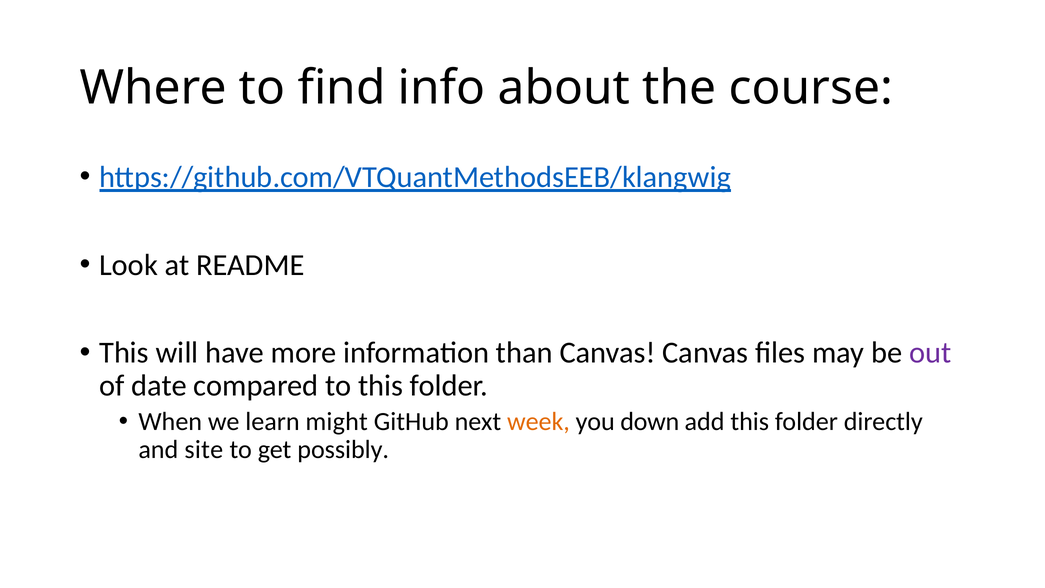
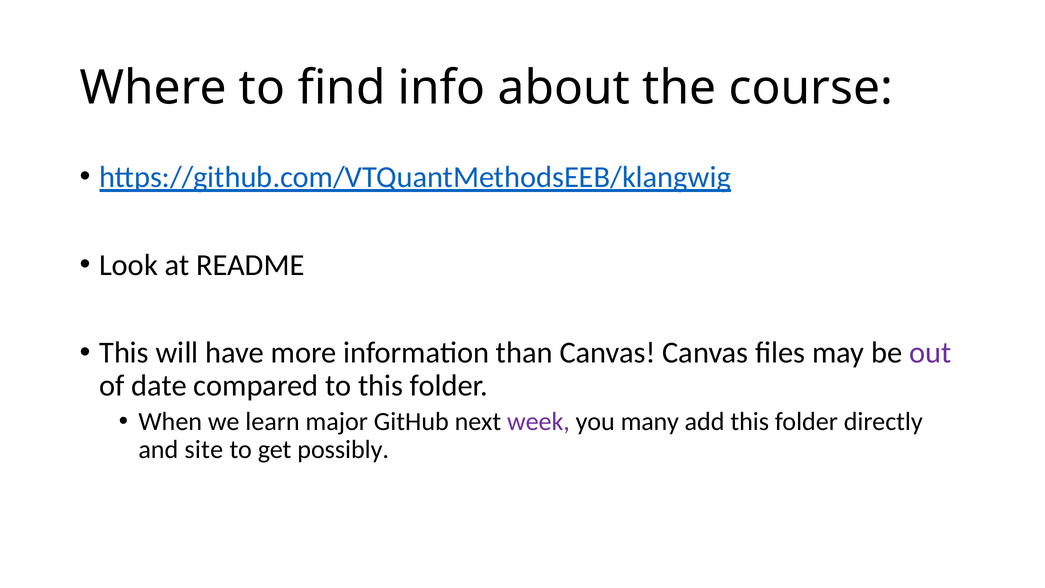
might: might -> major
week colour: orange -> purple
down: down -> many
